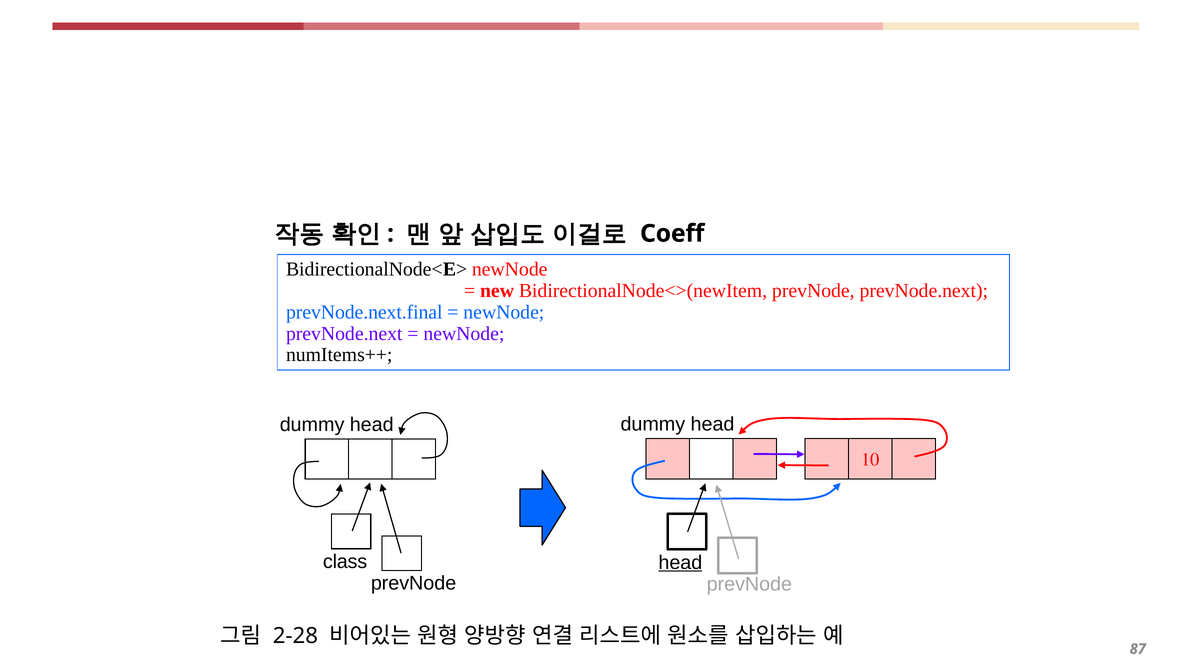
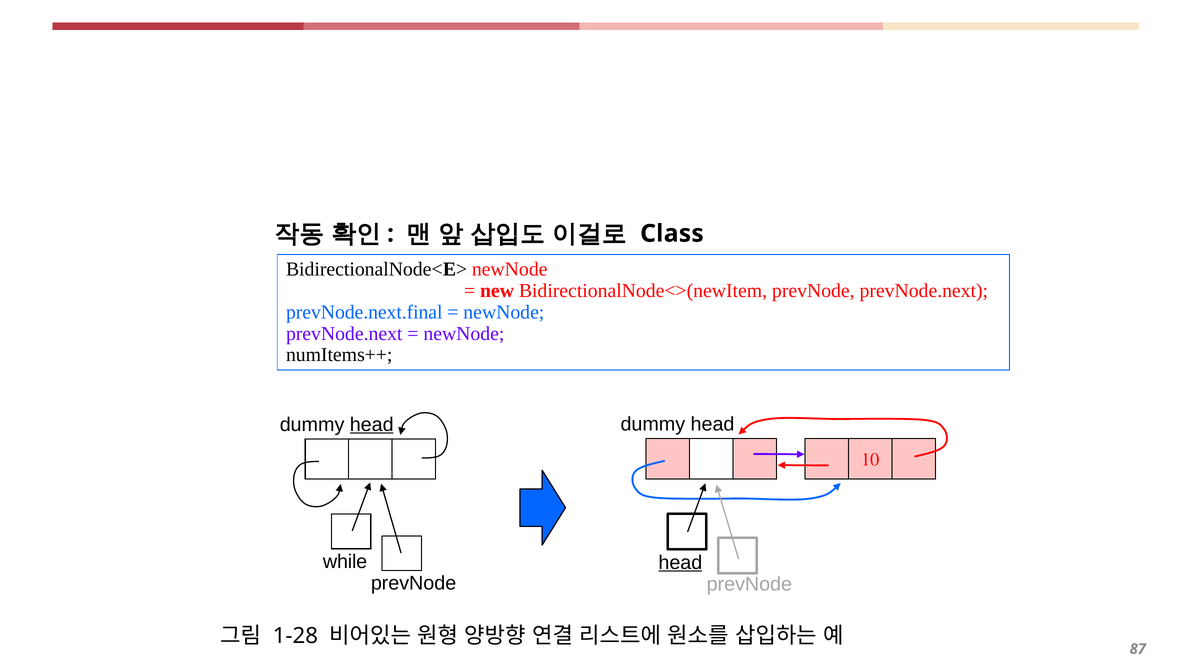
Coeff: Coeff -> Class
head at (372, 424) underline: none -> present
class: class -> while
2-28: 2-28 -> 1-28
